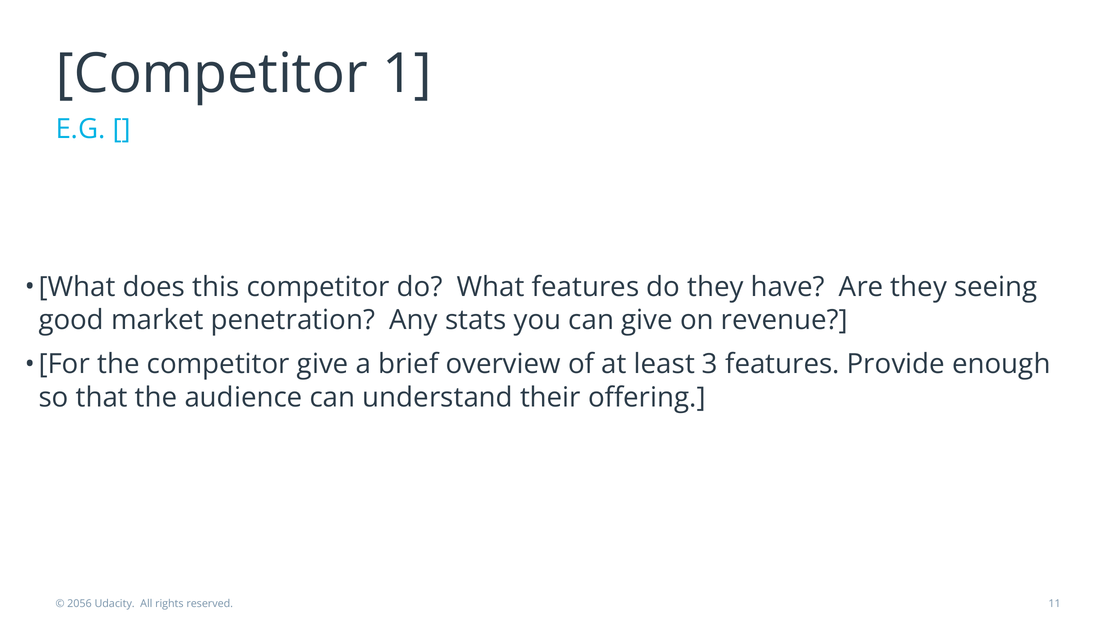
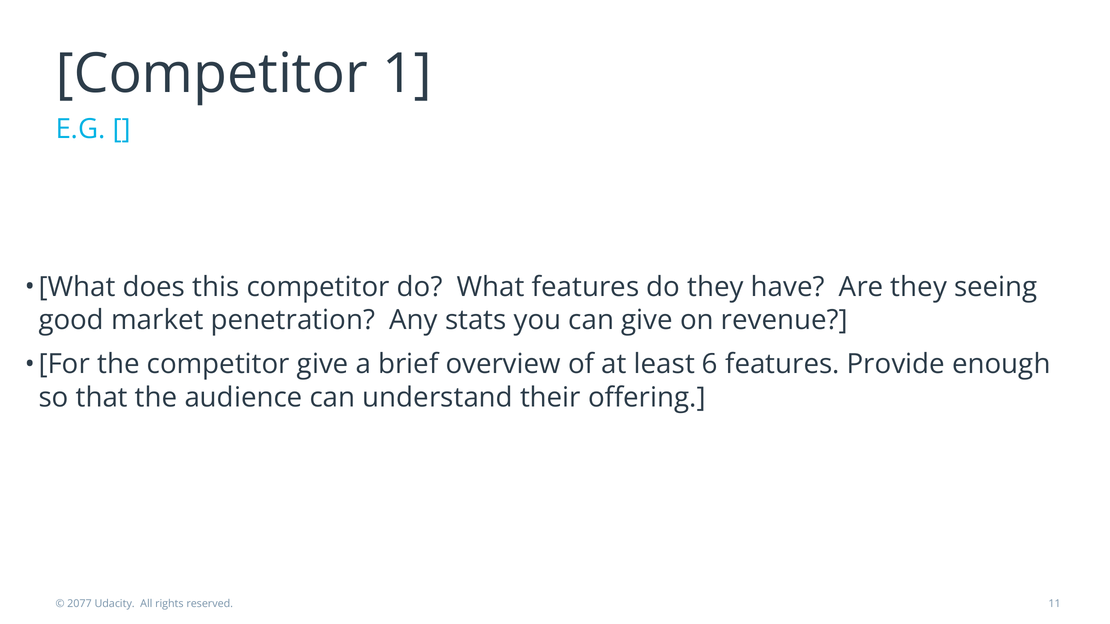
3: 3 -> 6
2056: 2056 -> 2077
